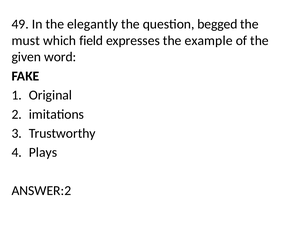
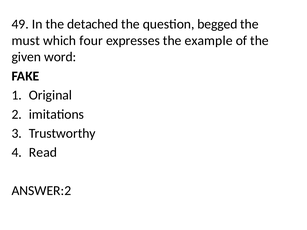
elegantly: elegantly -> detached
field: field -> four
Plays: Plays -> Read
